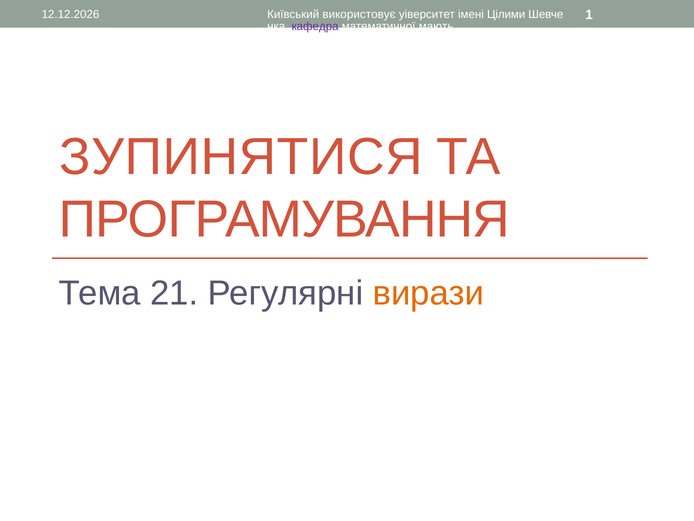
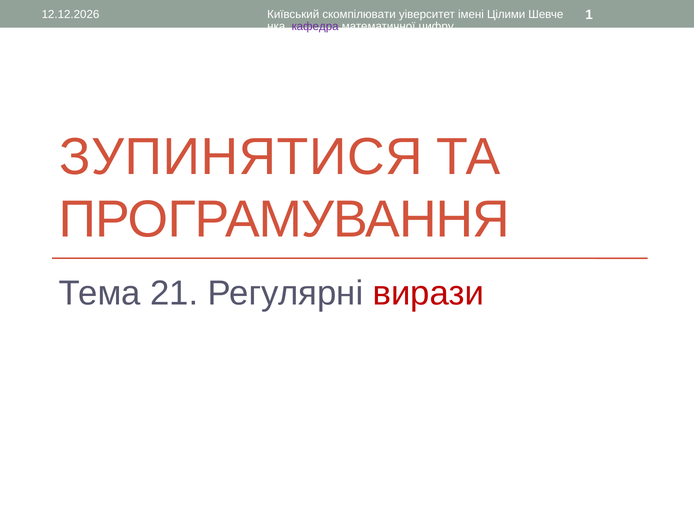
використовує: використовує -> скомпілювати
мають: мають -> цифру
вирази colour: orange -> red
